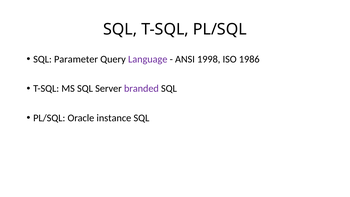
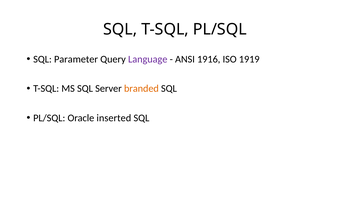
1998: 1998 -> 1916
1986: 1986 -> 1919
branded colour: purple -> orange
instance: instance -> inserted
